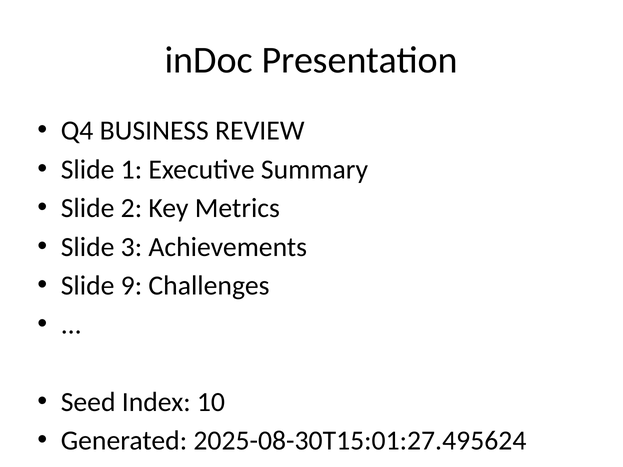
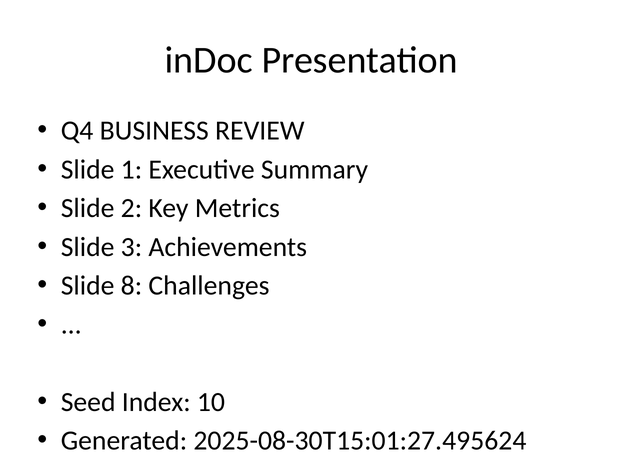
9: 9 -> 8
